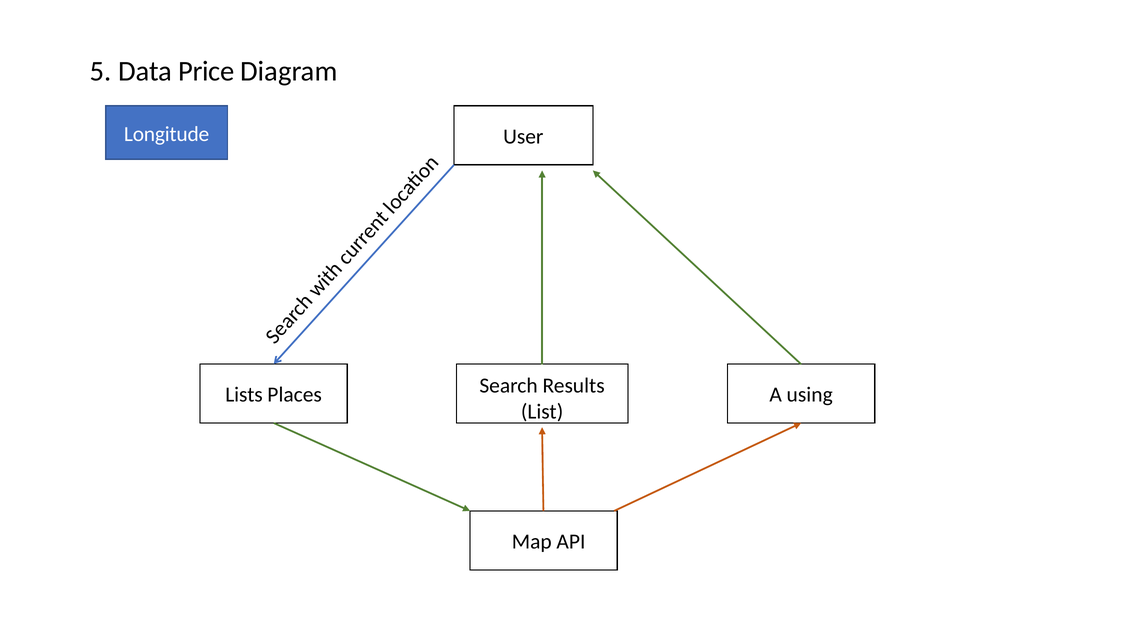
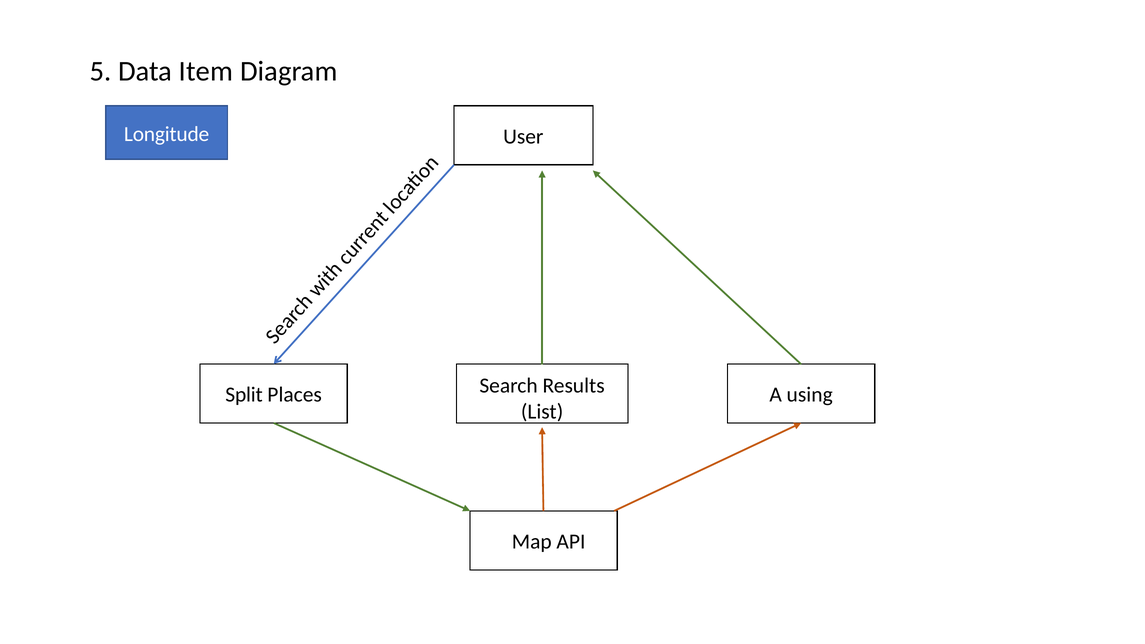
Price: Price -> Item
Lists: Lists -> Split
